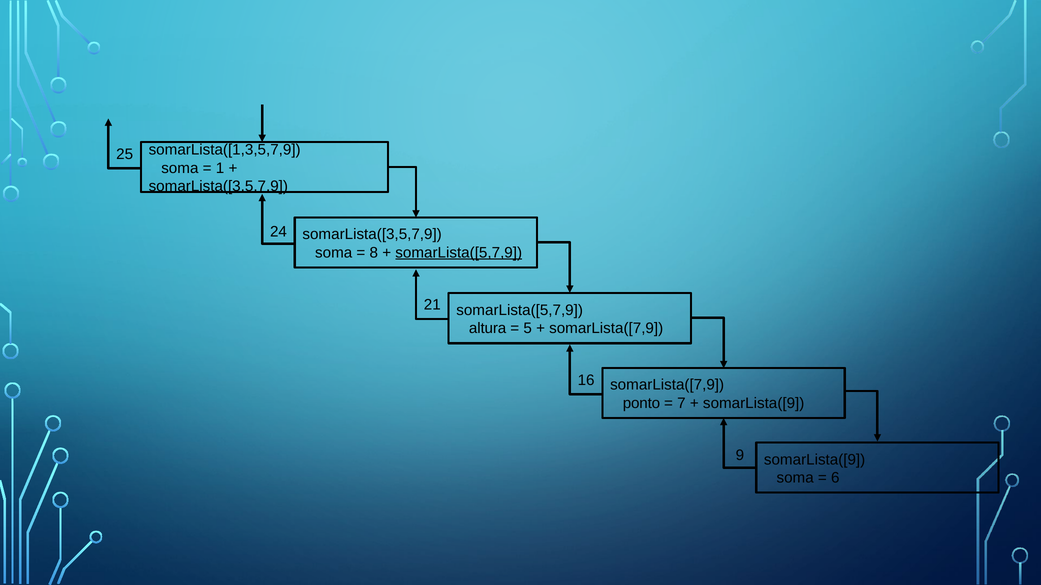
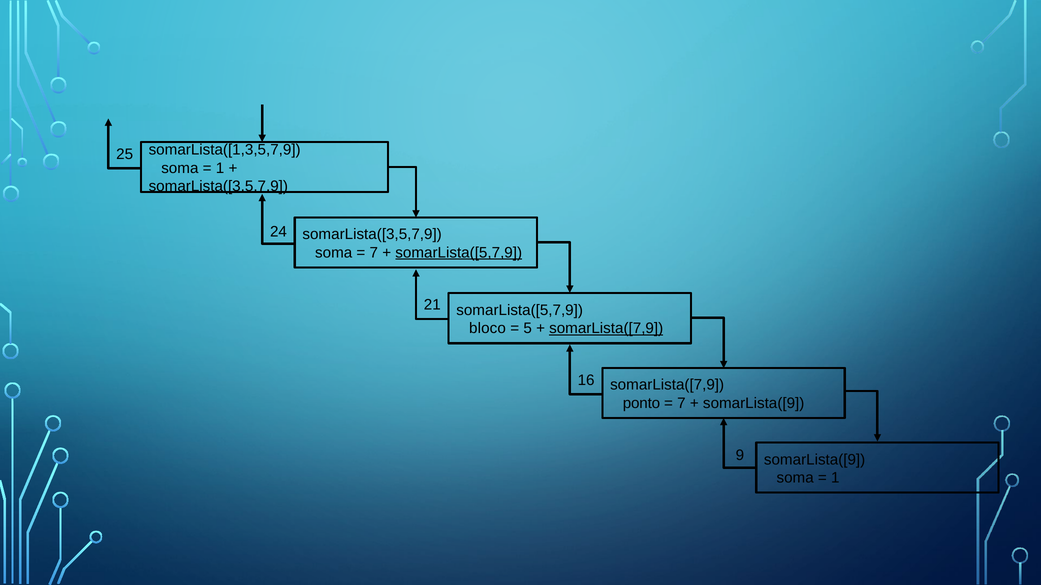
8 at (374, 253): 8 -> 7
altura: altura -> bloco
somarLista([7,9 at (606, 329) underline: none -> present
6 at (835, 478): 6 -> 1
